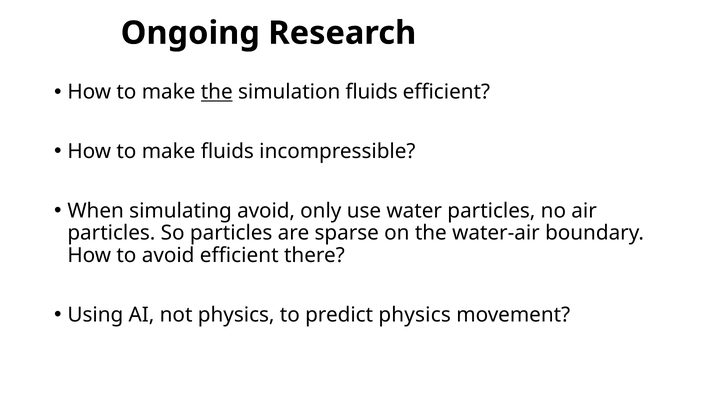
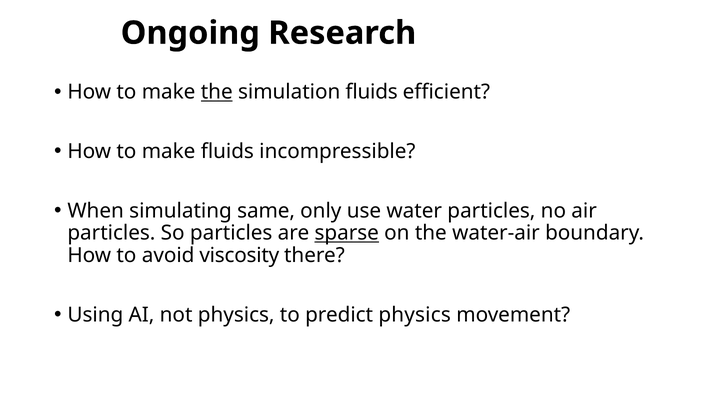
simulating avoid: avoid -> same
sparse underline: none -> present
avoid efficient: efficient -> viscosity
